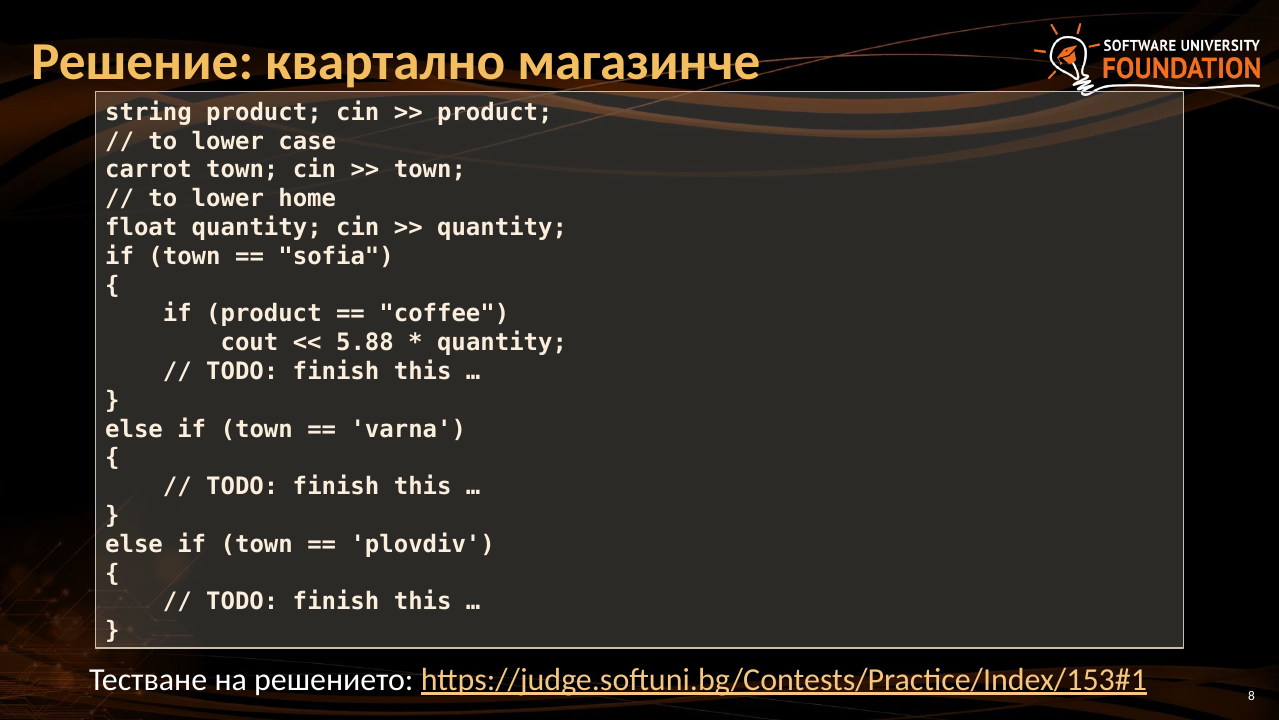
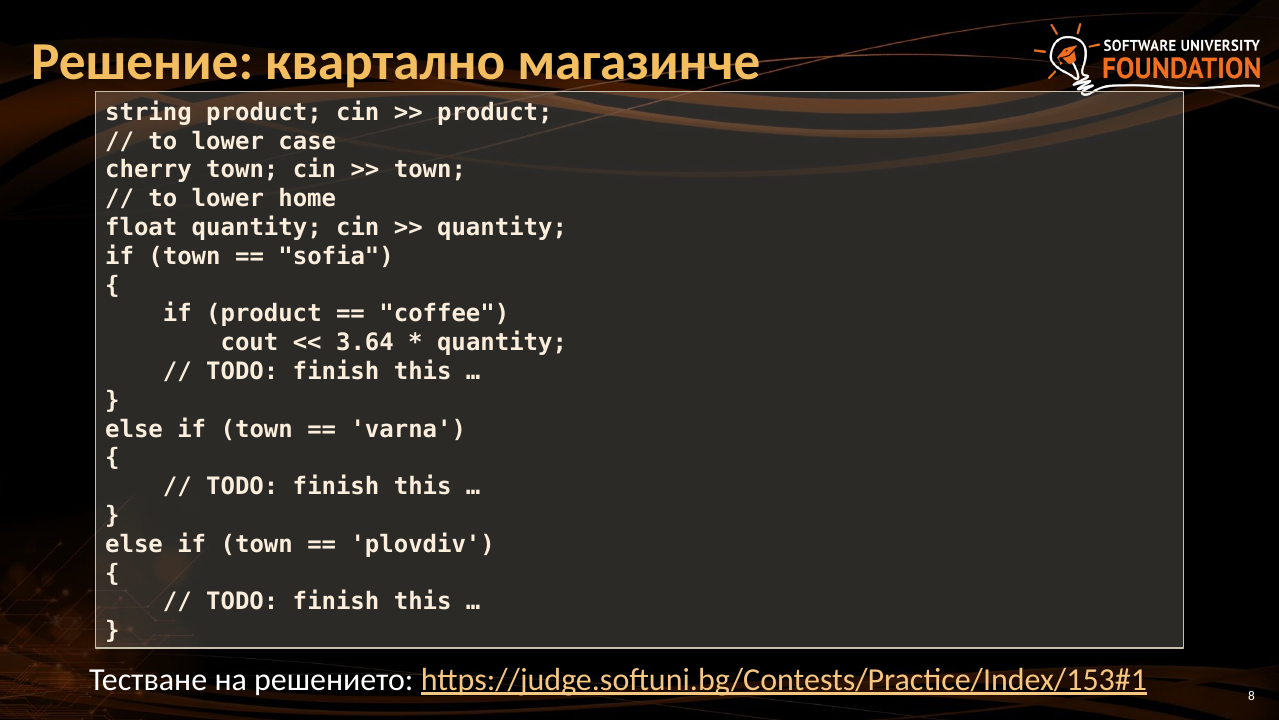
carrot: carrot -> cherry
5.88: 5.88 -> 3.64
